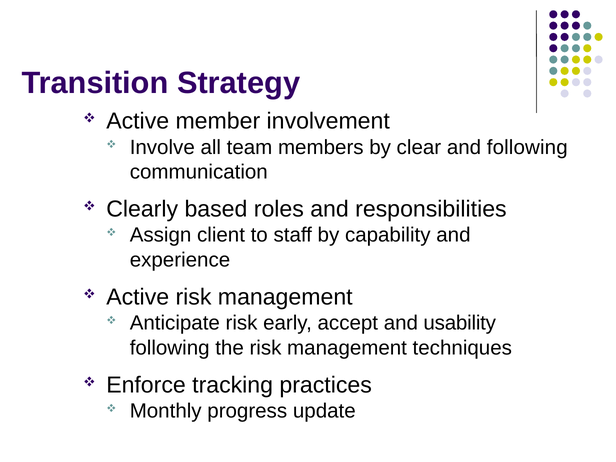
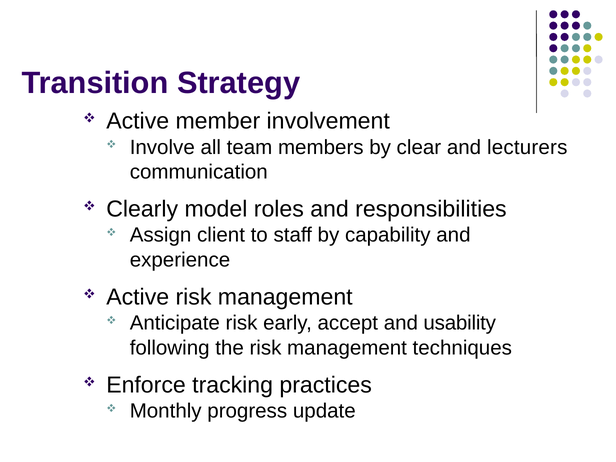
and following: following -> lecturers
based: based -> model
